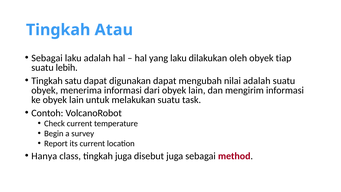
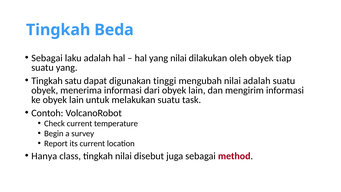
Atau: Atau -> Beda
yang laku: laku -> nilai
suatu lebih: lebih -> yang
digunakan dapat: dapat -> tinggi
tingkah juga: juga -> nilai
